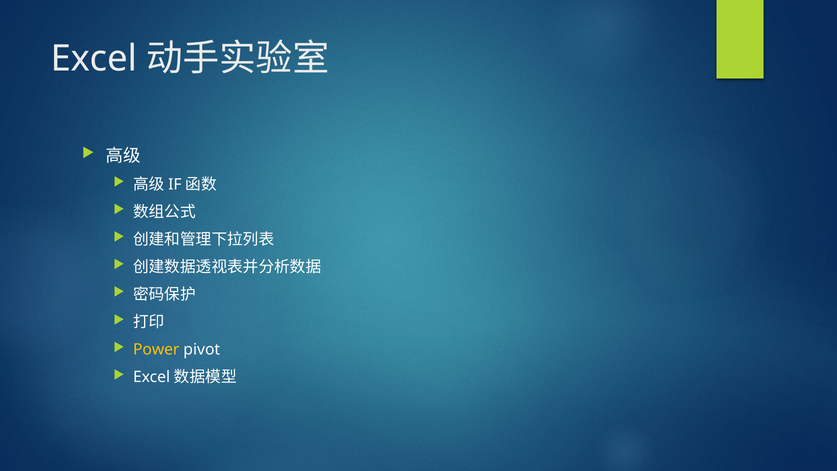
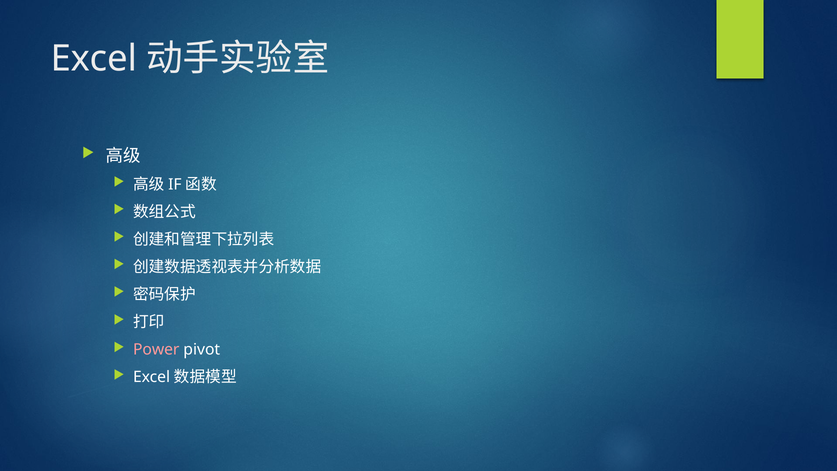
Power colour: yellow -> pink
